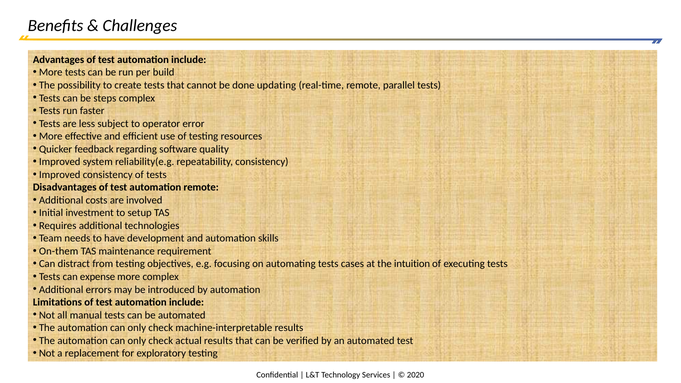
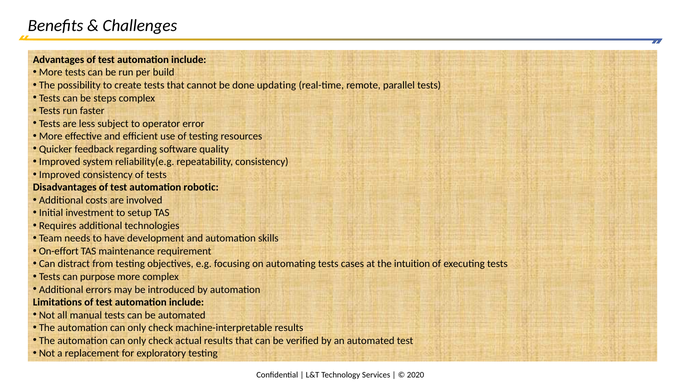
automation remote: remote -> robotic
On-them: On-them -> On-effort
expense: expense -> purpose
